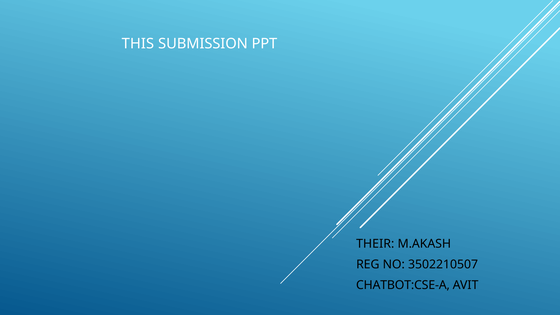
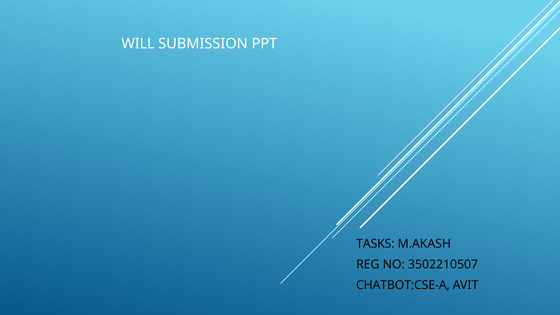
THIS: THIS -> WILL
THEIR: THEIR -> TASKS
